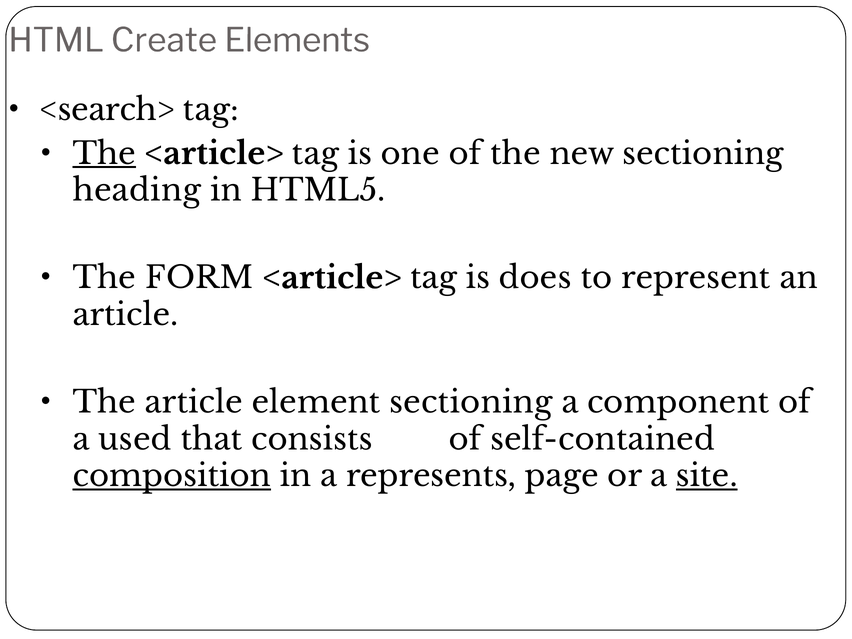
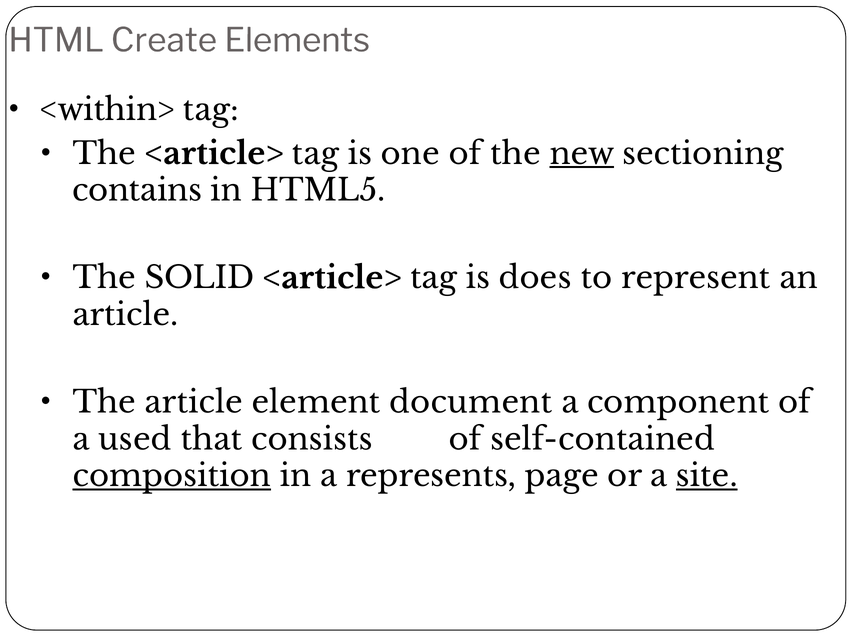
<search>: <search> -> <within>
The at (104, 154) underline: present -> none
new underline: none -> present
heading: heading -> contains
FORM: FORM -> SOLID
element sectioning: sectioning -> document
